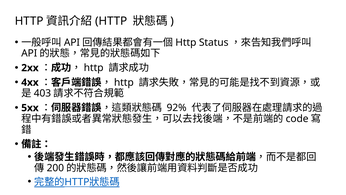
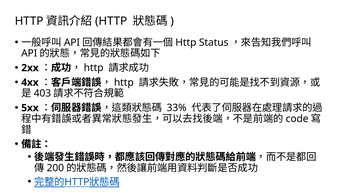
92%: 92% -> 33%
